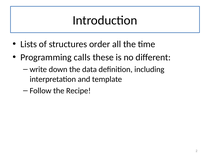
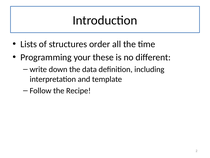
calls: calls -> your
